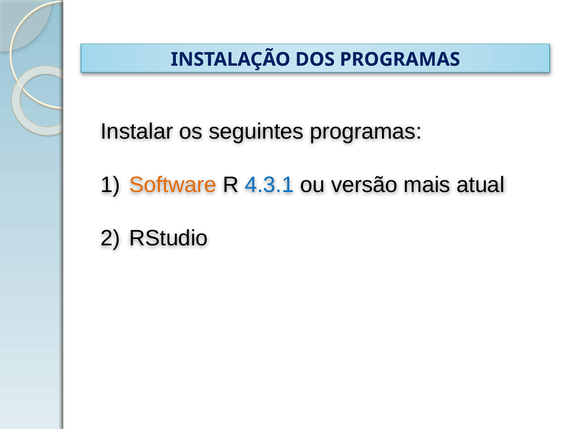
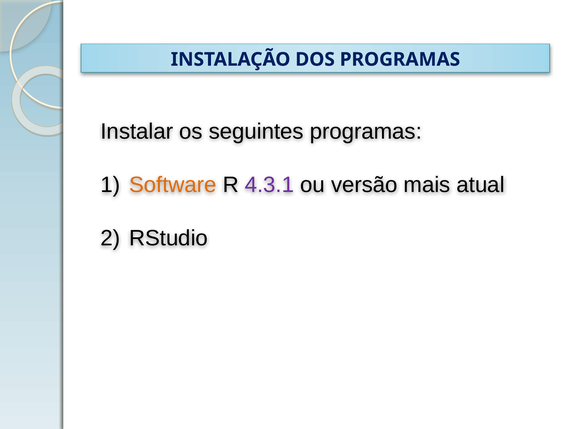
4.3.1 colour: blue -> purple
